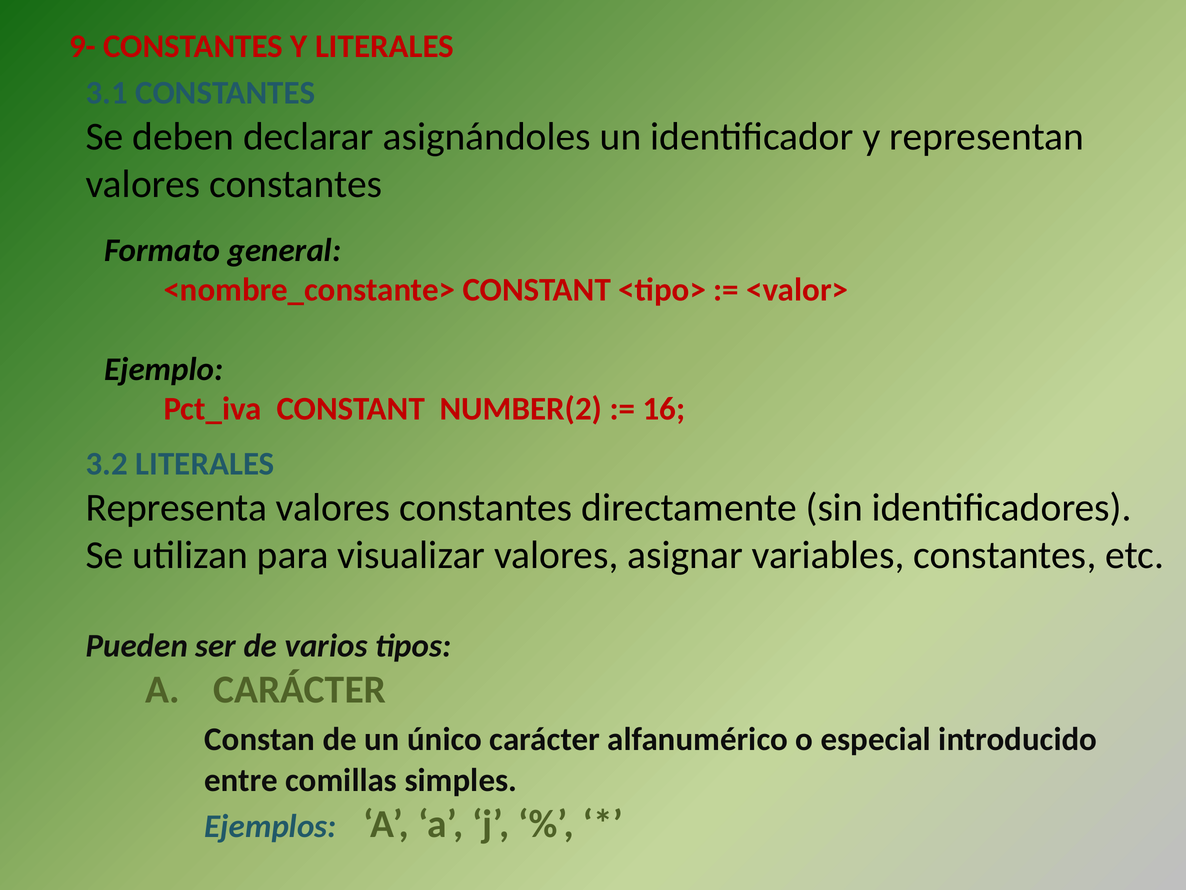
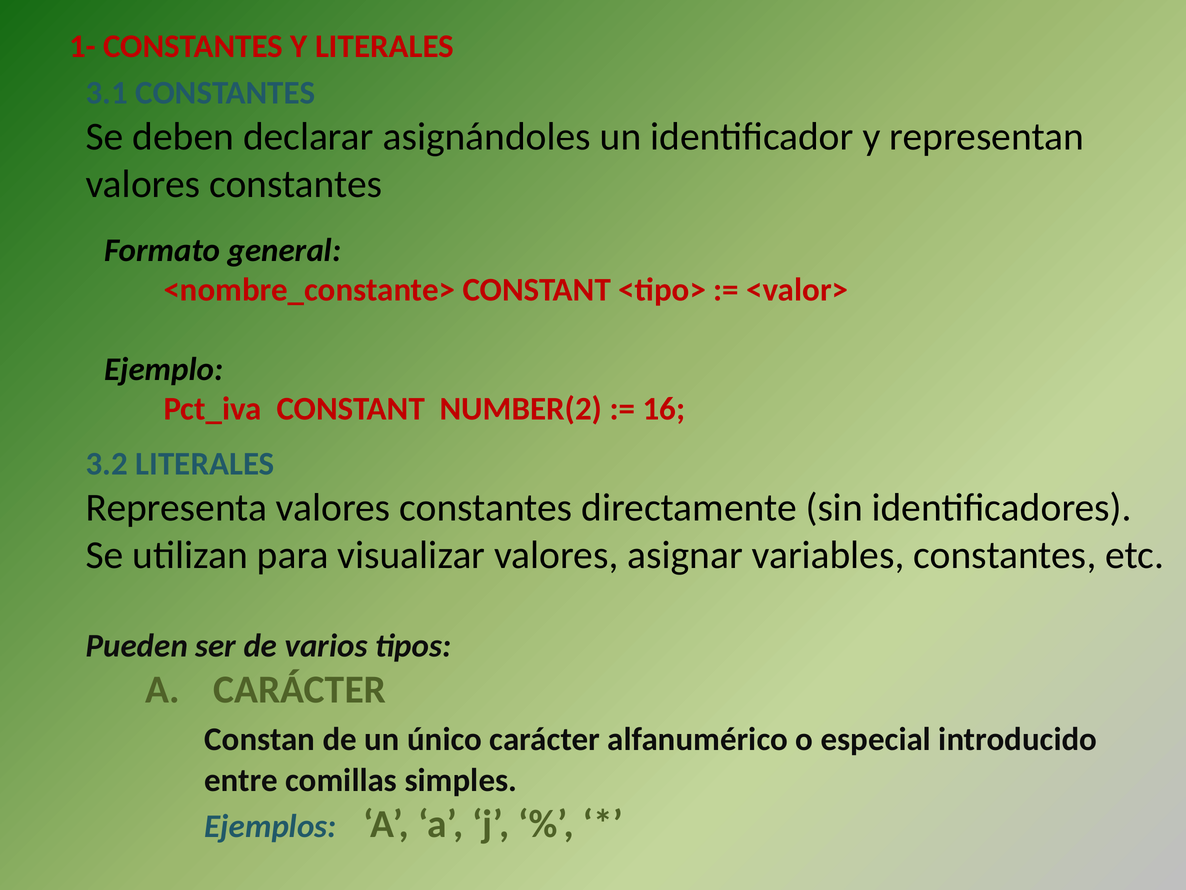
9-: 9- -> 1-
